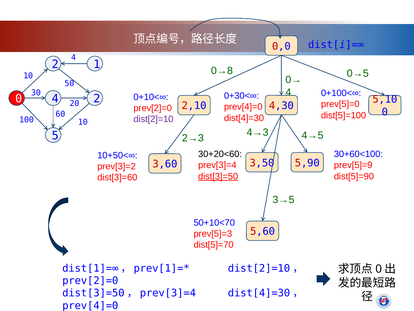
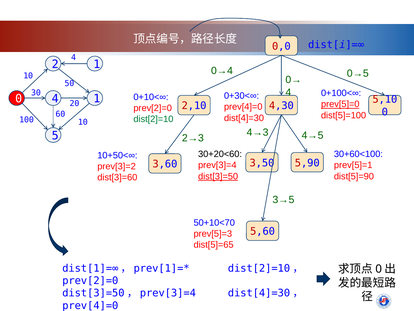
0→8: 0→8 -> 0→4
4 2: 2 -> 1
prev[5]=0 underline: none -> present
dist[2]=10 colour: purple -> green
prev[5]=9: prev[5]=9 -> prev[5]=1
dist[5]=70: dist[5]=70 -> dist[5]=65
